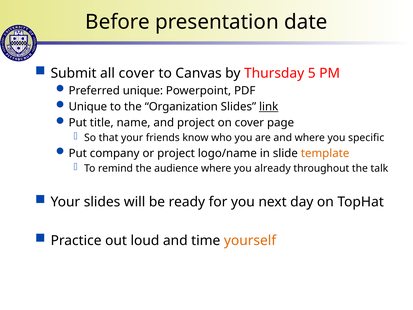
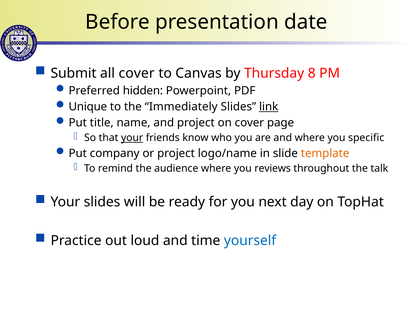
5: 5 -> 8
Preferred unique: unique -> hidden
Organization: Organization -> Immediately
your at (132, 138) underline: none -> present
already: already -> reviews
yourself colour: orange -> blue
